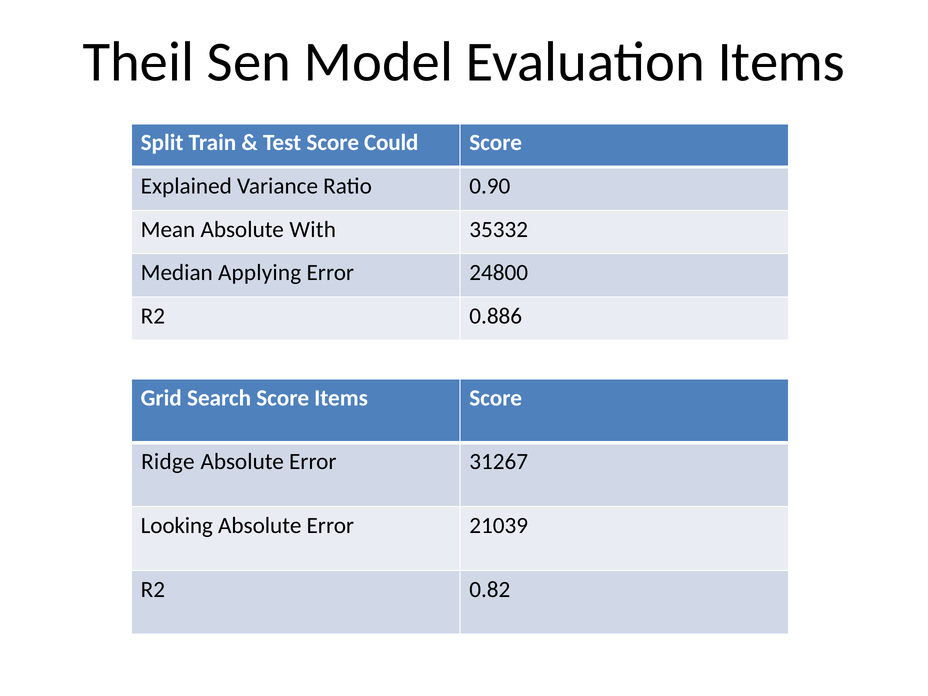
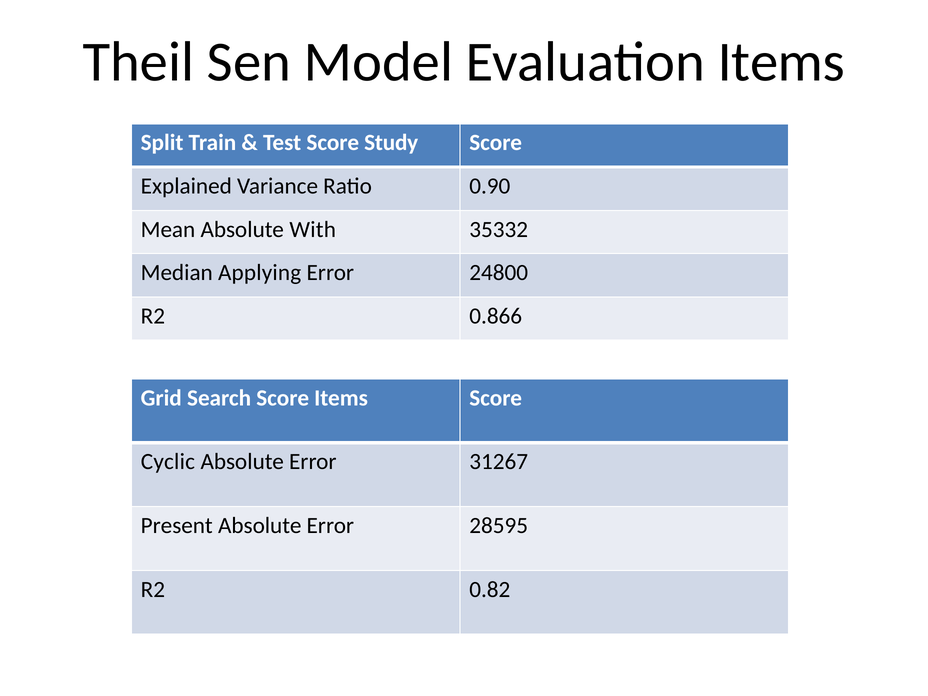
Could: Could -> Study
0.886: 0.886 -> 0.866
Ridge: Ridge -> Cyclic
Looking: Looking -> Present
21039: 21039 -> 28595
